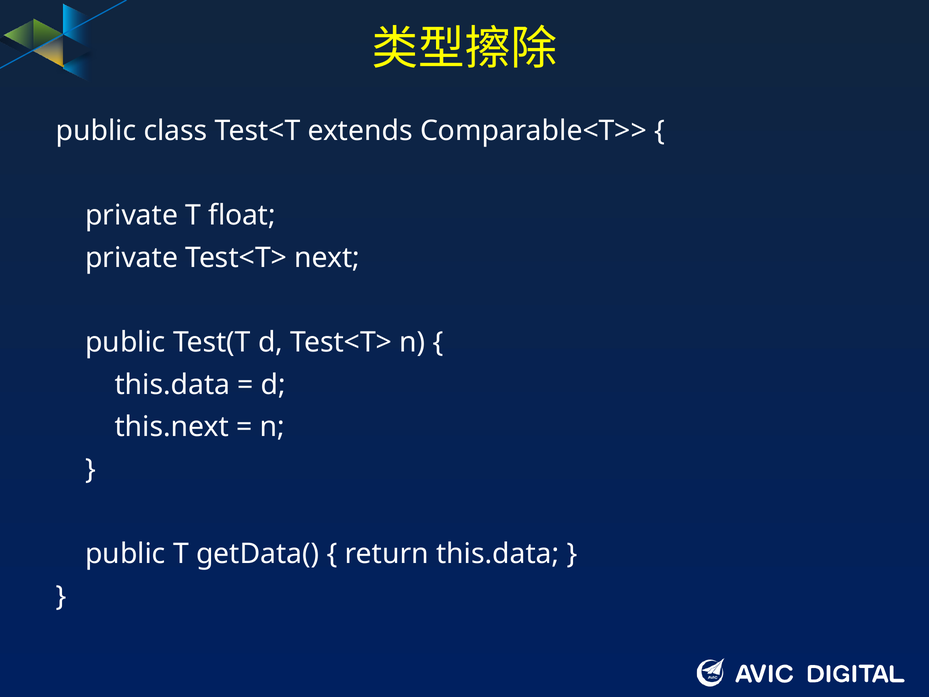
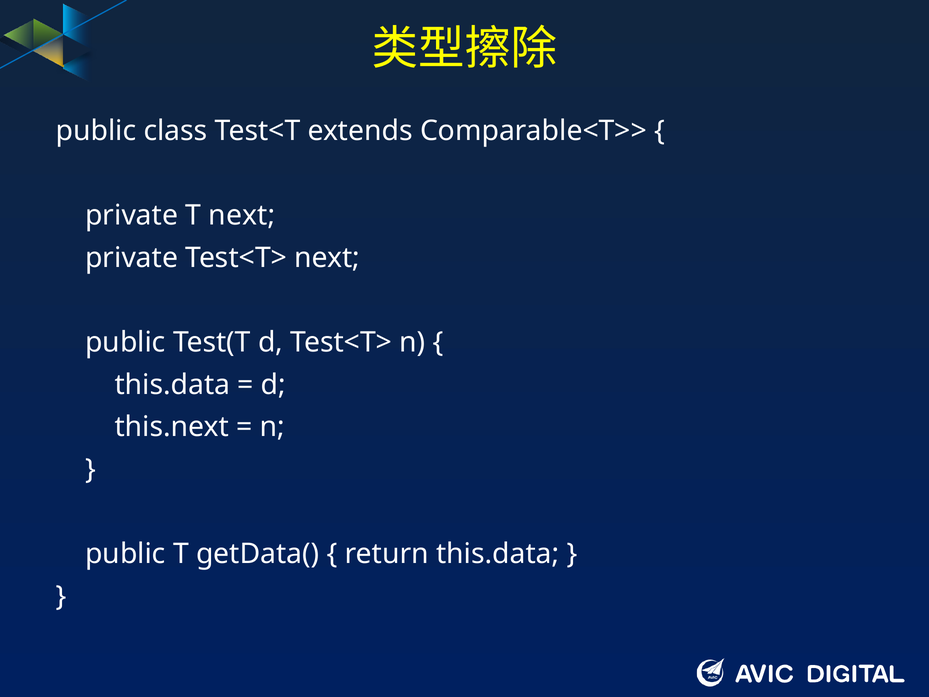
T float: float -> next
